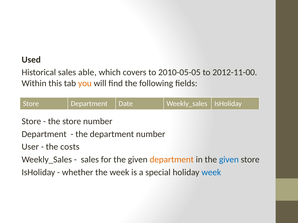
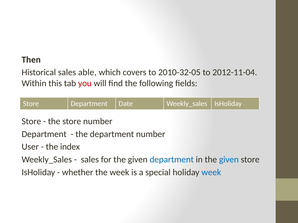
Used: Used -> Then
2010-05-05: 2010-05-05 -> 2010-32-05
2012-11-00: 2012-11-00 -> 2012-11-04
you colour: orange -> red
costs: costs -> index
department at (172, 160) colour: orange -> blue
